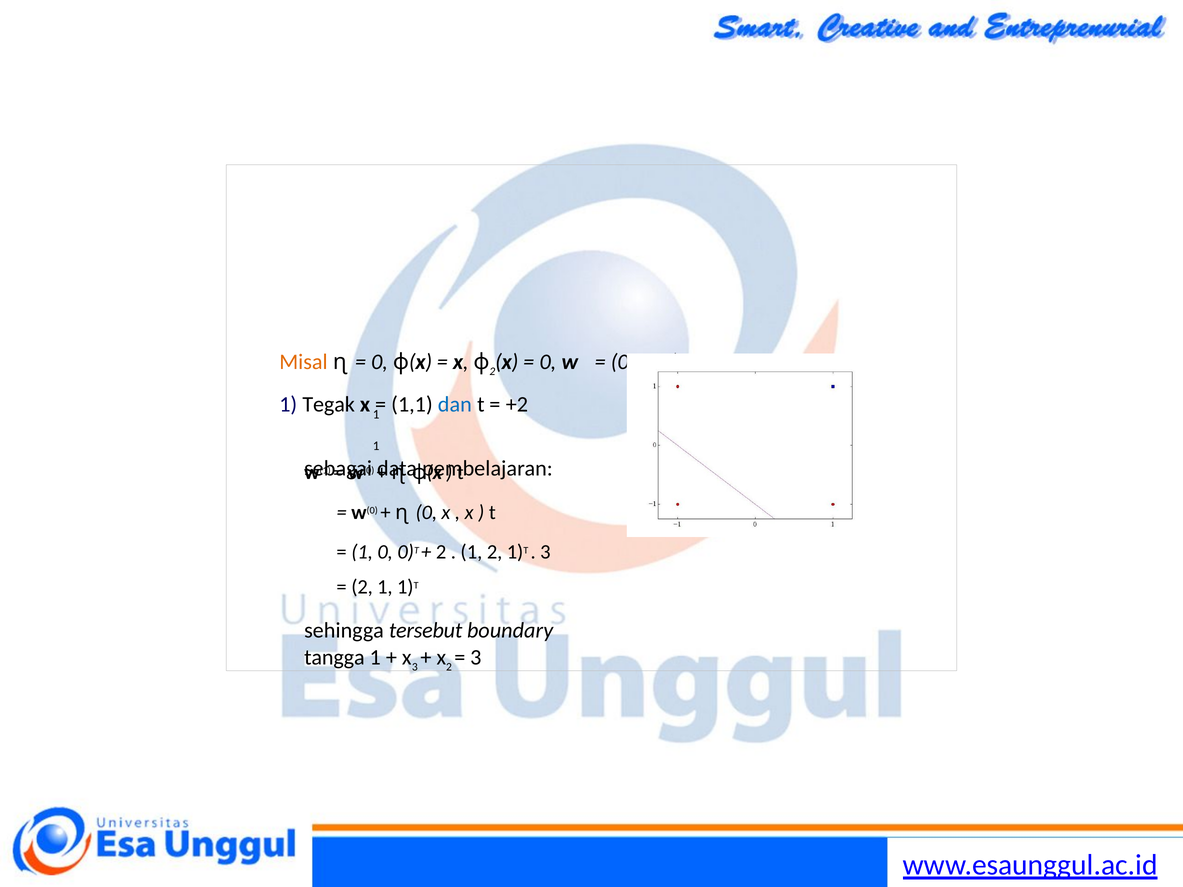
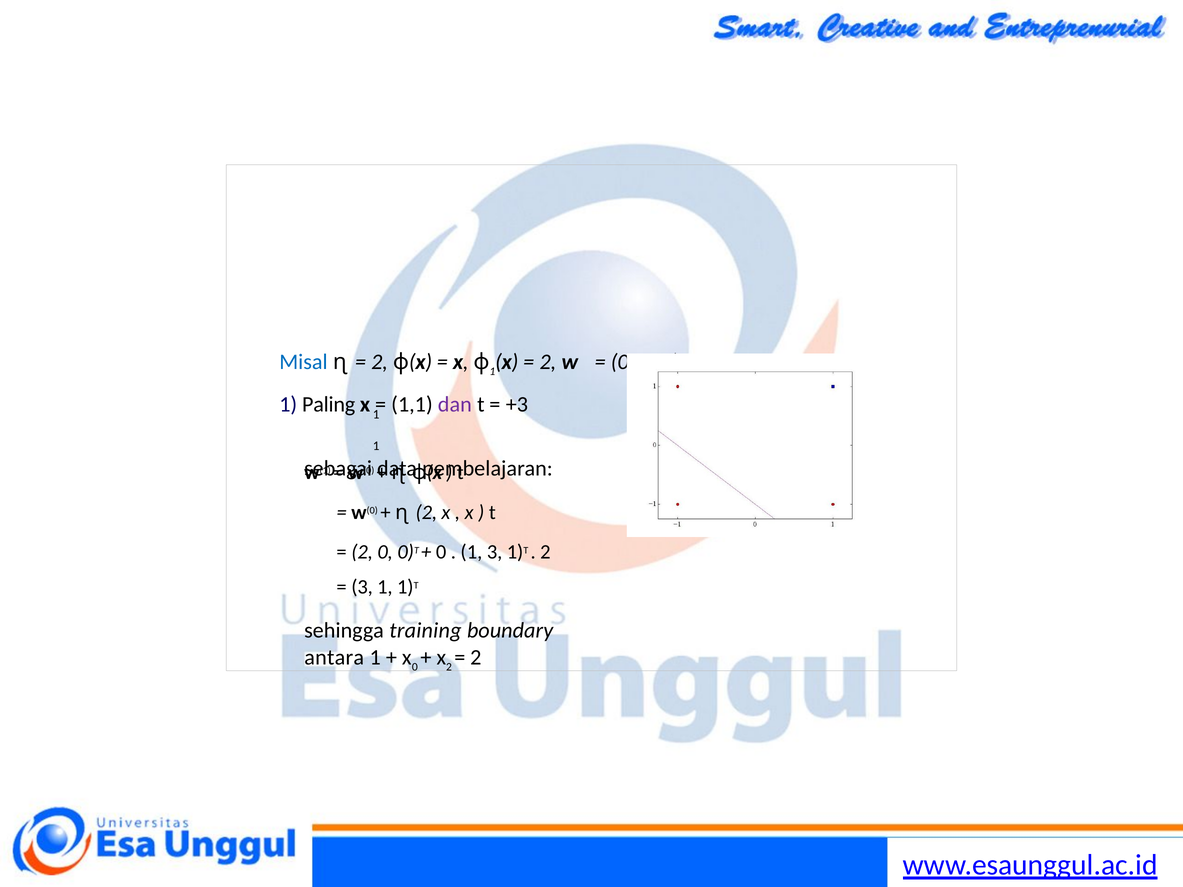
Misal colour: orange -> blue
0 at (380, 362): 0 -> 2
2 at (492, 371): 2 -> 1
0 at (548, 362): 0 -> 2
Tegak: Tegak -> Paling
dan colour: blue -> purple
+2: +2 -> +3
ɳ 0: 0 -> 2
1 at (362, 552): 1 -> 2
2 at (441, 552): 2 -> 0
1 2: 2 -> 3
3 at (545, 552): 3 -> 2
2 at (362, 587): 2 -> 3
tersebut: tersebut -> training
tangga: tangga -> antara
x 3: 3 -> 0
3 at (476, 657): 3 -> 2
